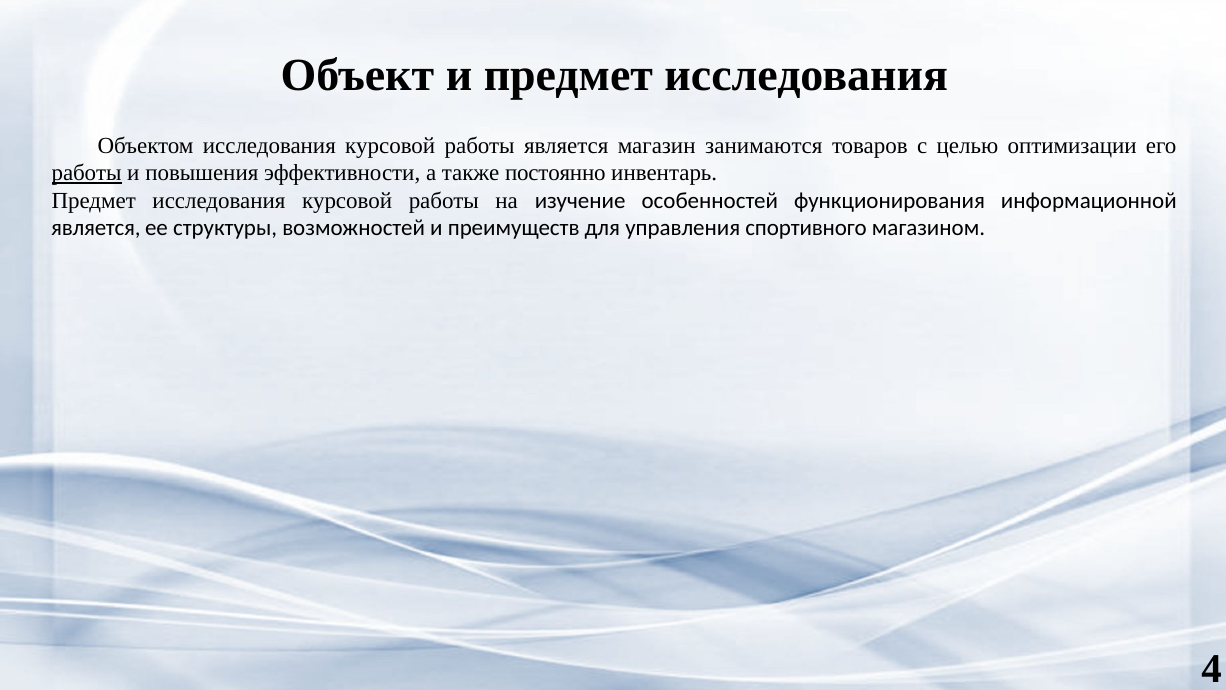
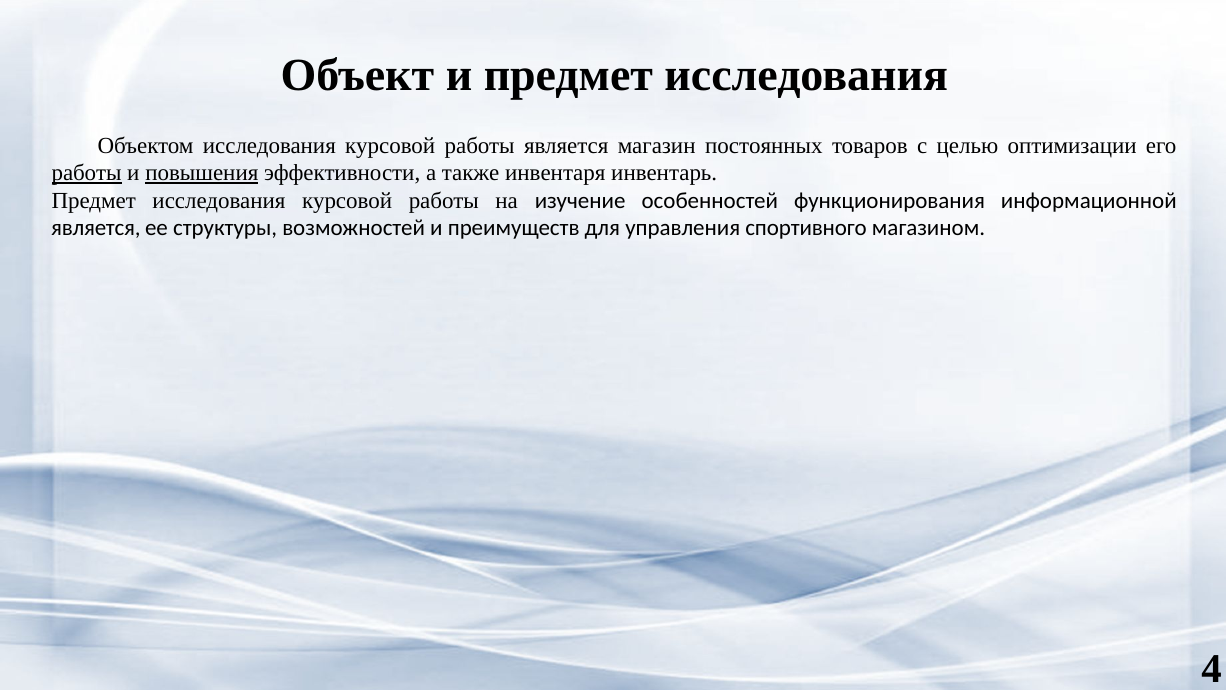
занимаются: занимаются -> постоянных
повышения underline: none -> present
постоянно: постоянно -> инвентаря
